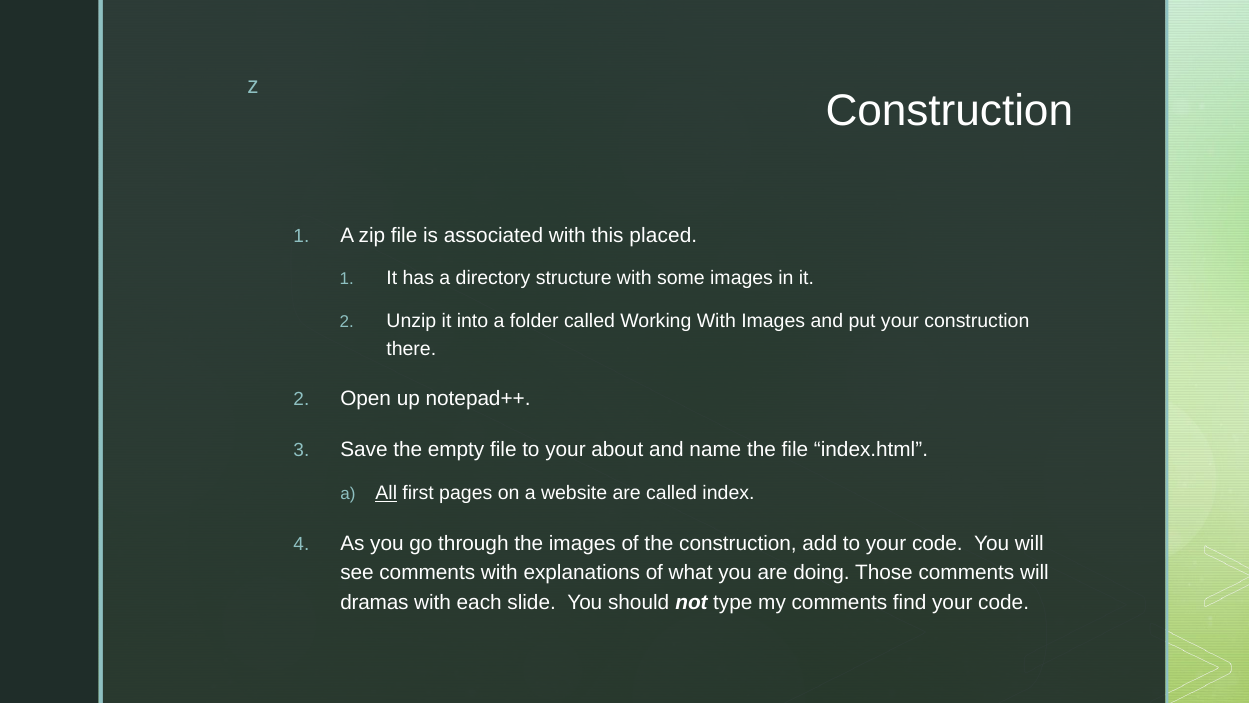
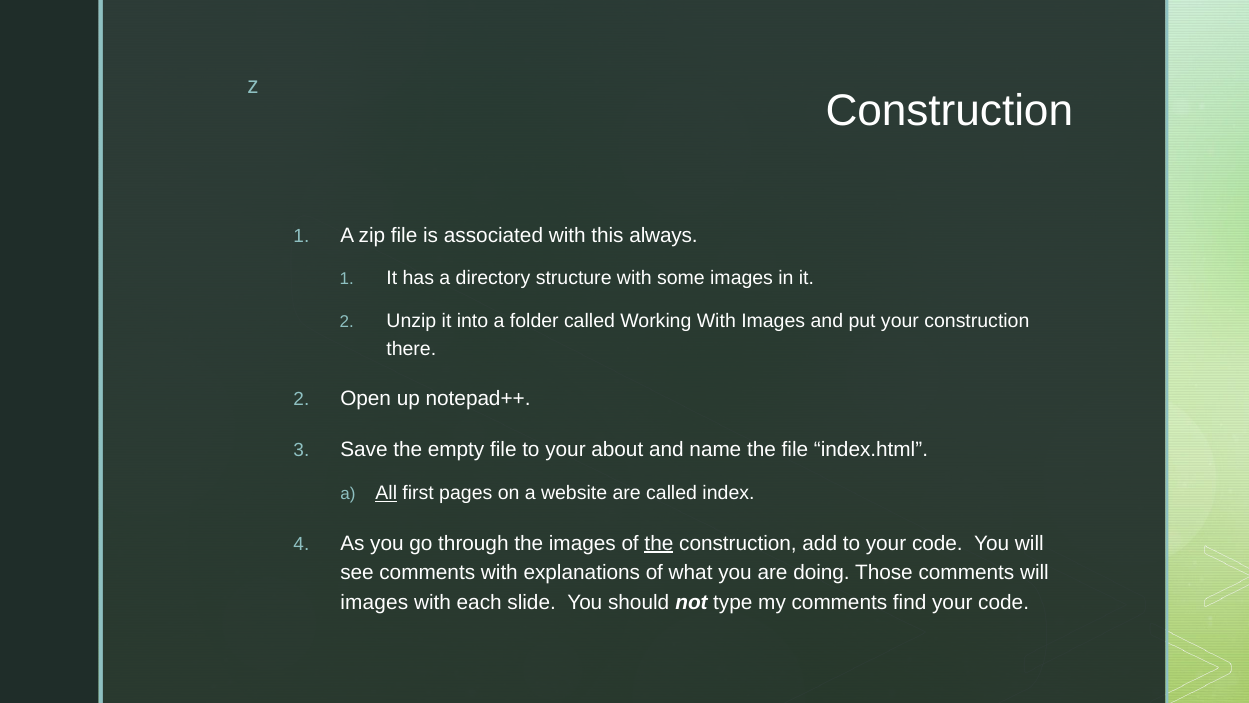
placed: placed -> always
the at (659, 543) underline: none -> present
dramas at (374, 603): dramas -> images
